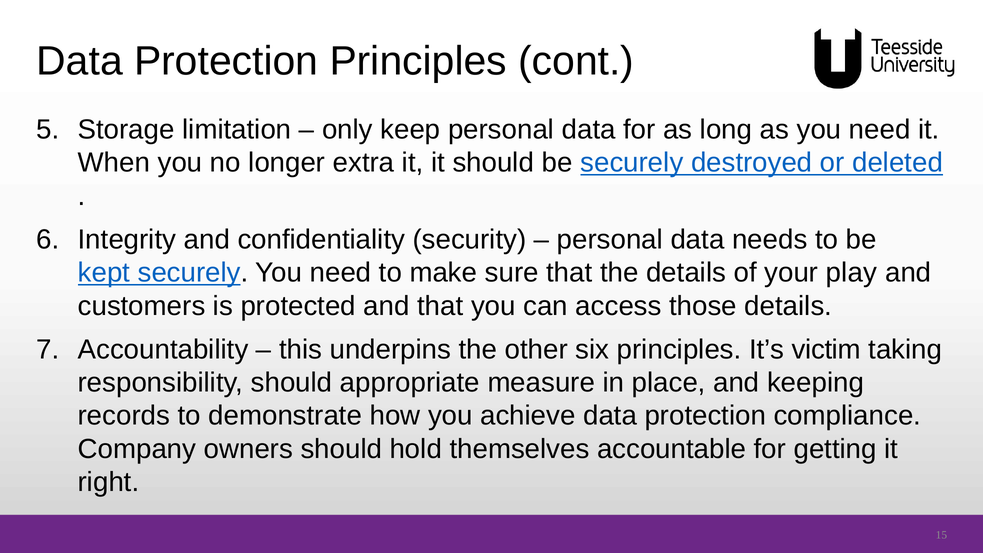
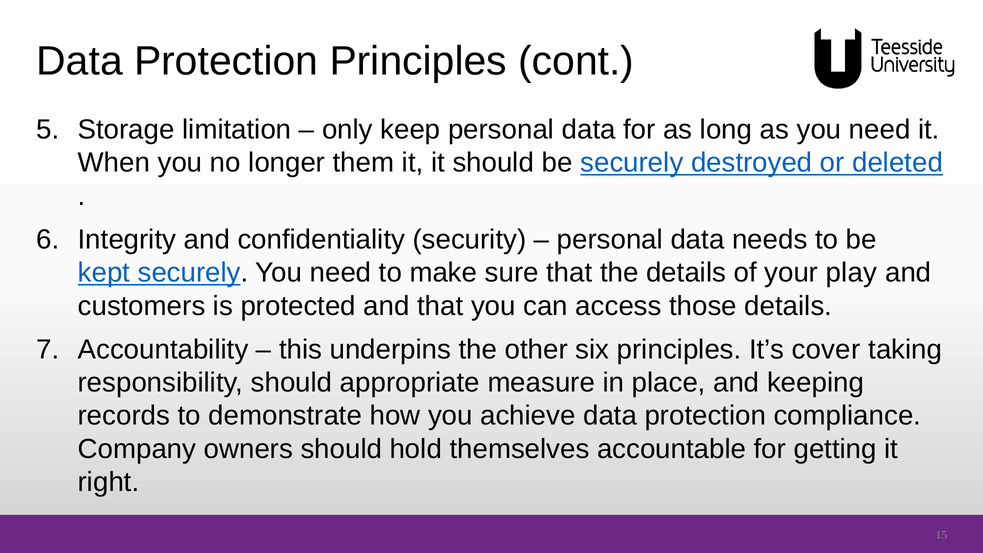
extra: extra -> them
victim: victim -> cover
